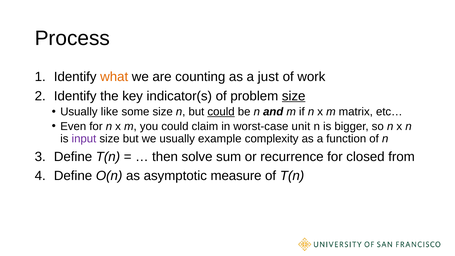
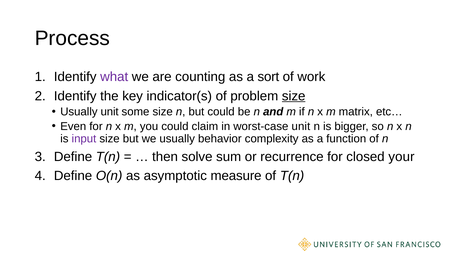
what colour: orange -> purple
just: just -> sort
Usually like: like -> unit
could at (221, 112) underline: present -> none
example: example -> behavior
from: from -> your
